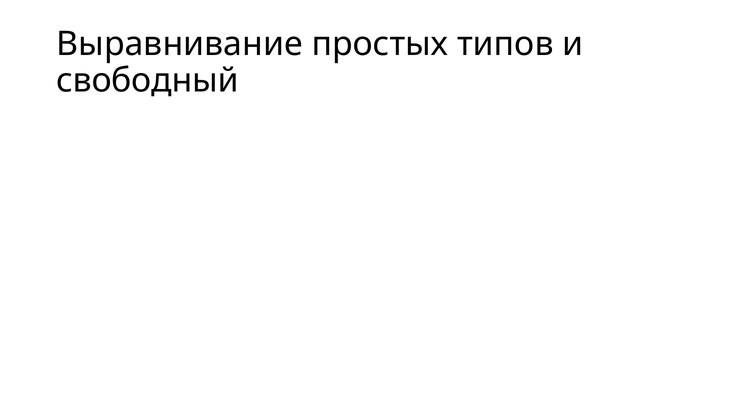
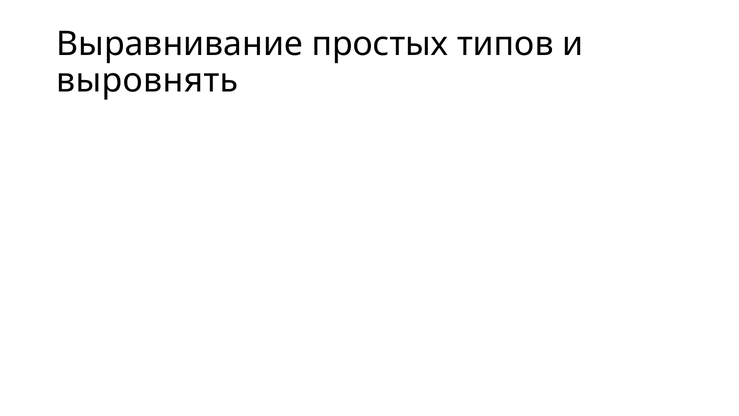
свободный: свободный -> выровнять
